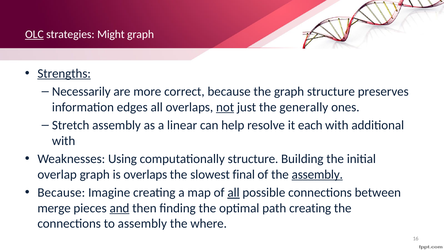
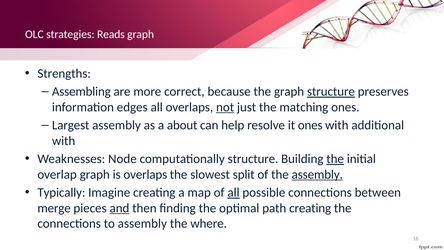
OLC underline: present -> none
Might: Might -> Reads
Strengths underline: present -> none
Necessarily: Necessarily -> Assembling
structure at (331, 92) underline: none -> present
generally: generally -> matching
Stretch: Stretch -> Largest
linear: linear -> about
it each: each -> ones
Using: Using -> Node
the at (335, 159) underline: none -> present
final: final -> split
Because at (61, 192): Because -> Typically
